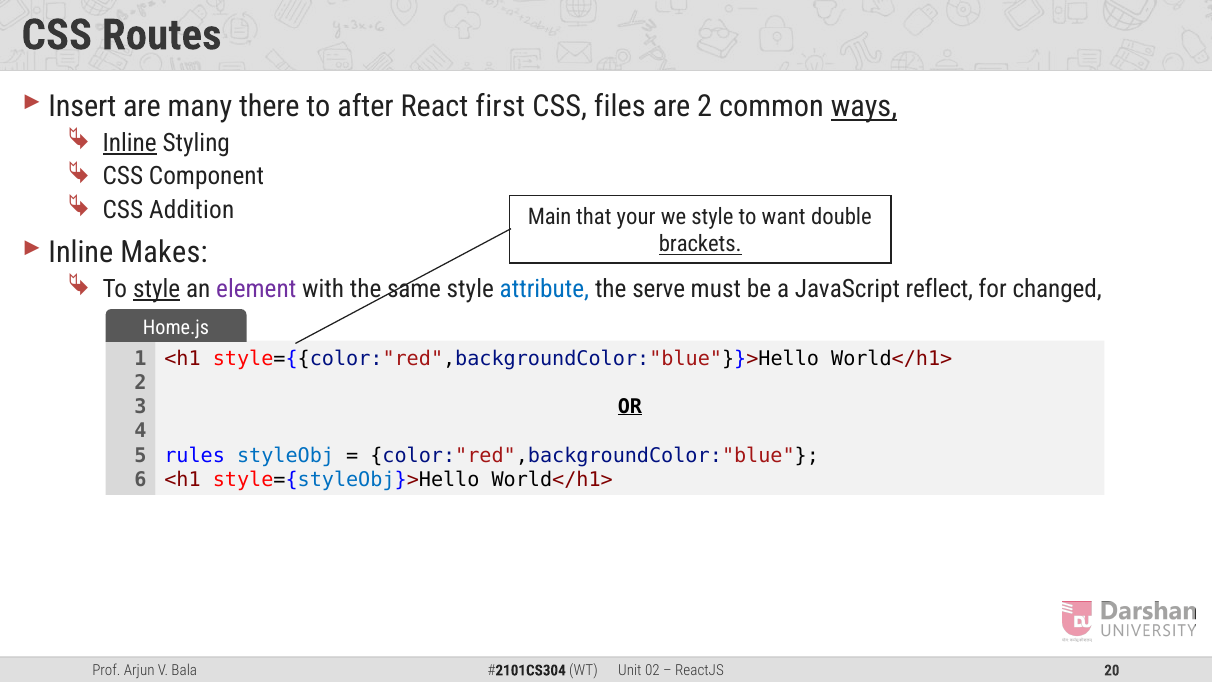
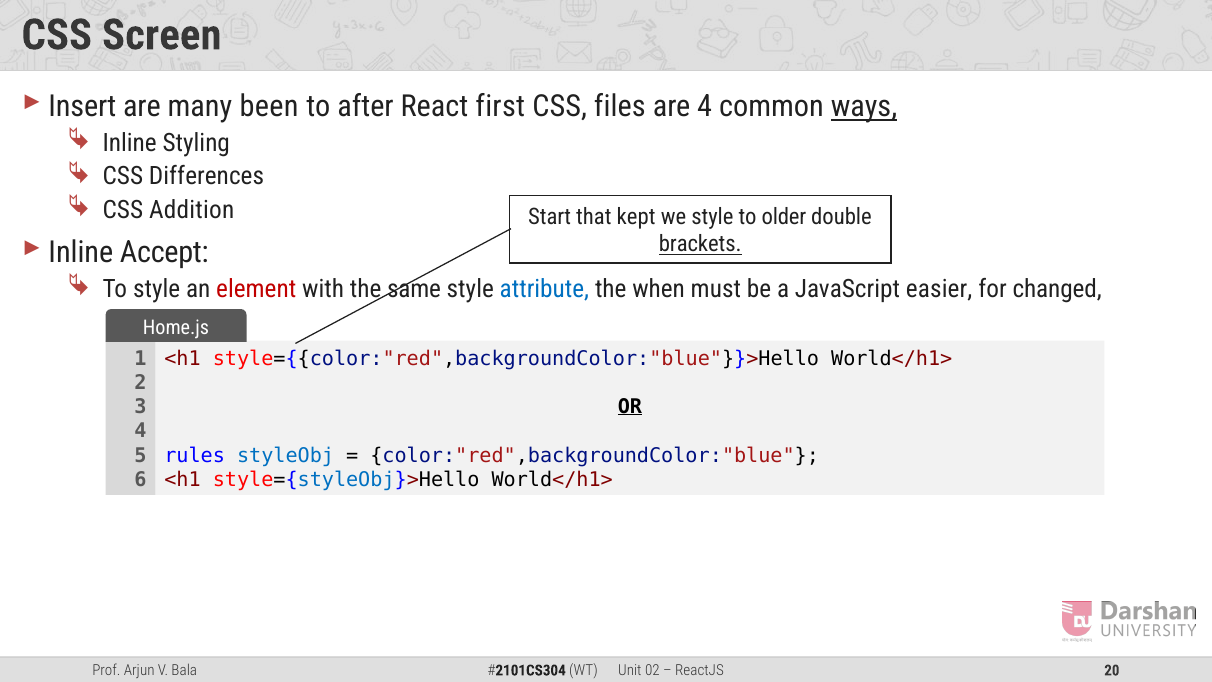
Routes: Routes -> Screen
there: there -> been
are 2: 2 -> 4
Inline at (130, 143) underline: present -> none
Component: Component -> Differences
Main: Main -> Start
your: your -> kept
want: want -> older
Makes: Makes -> Accept
style at (157, 289) underline: present -> none
element colour: purple -> red
serve: serve -> when
reflect: reflect -> easier
